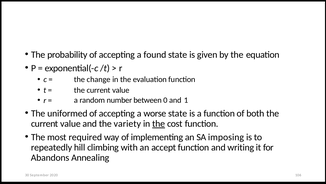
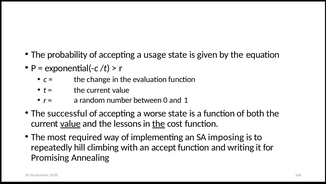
found: found -> usage
uniformed: uniformed -> successful
value at (70, 124) underline: none -> present
variety: variety -> lessons
Abandons: Abandons -> Promising
